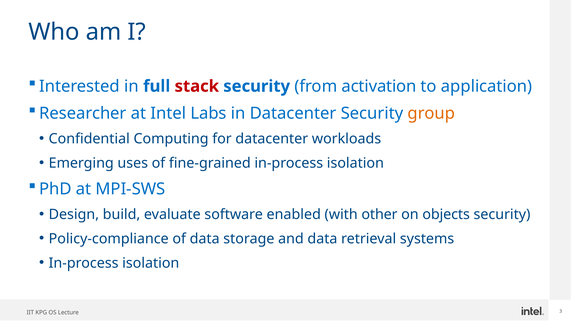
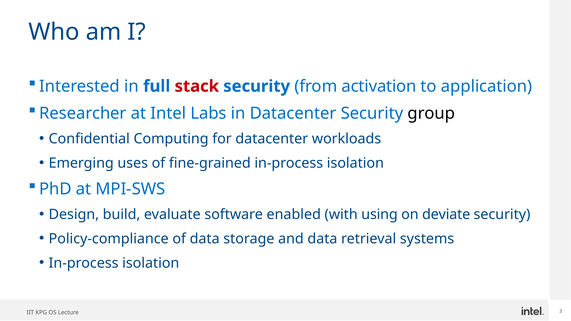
group colour: orange -> black
other: other -> using
objects: objects -> deviate
